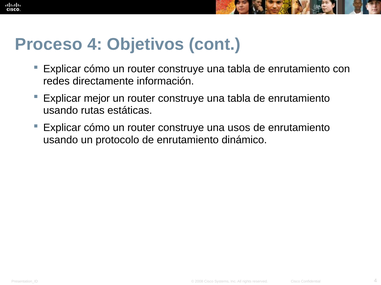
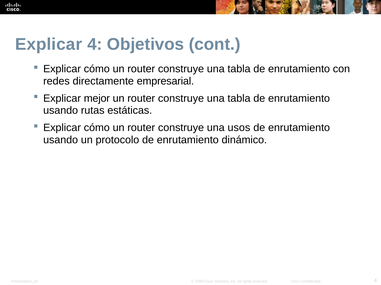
Proceso at (49, 45): Proceso -> Explicar
información: información -> empresarial
